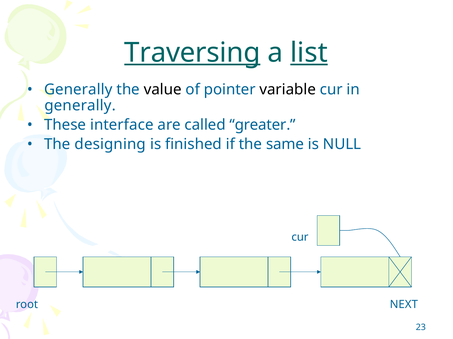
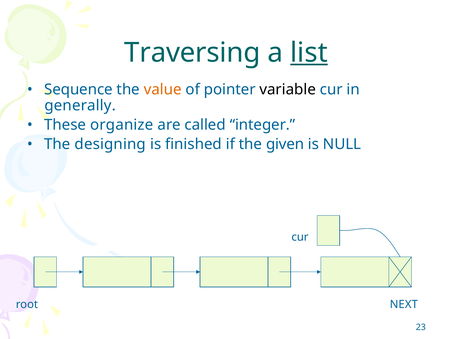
Traversing underline: present -> none
Generally at (78, 90): Generally -> Sequence
value colour: black -> orange
interface: interface -> organize
greater: greater -> integer
same: same -> given
